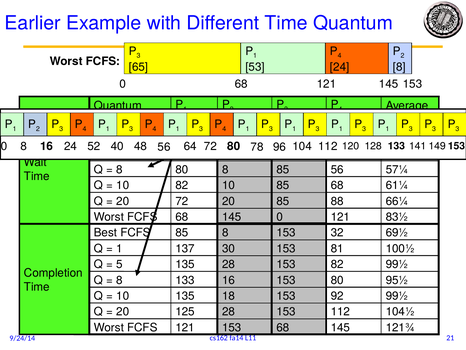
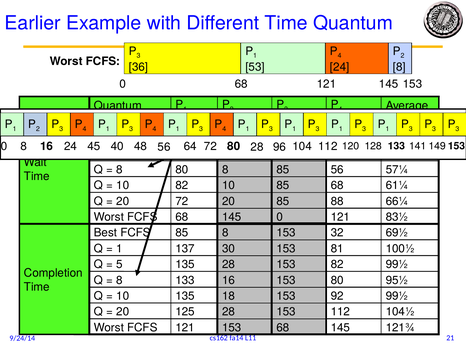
65: 65 -> 36
52: 52 -> 45
80 78: 78 -> 28
